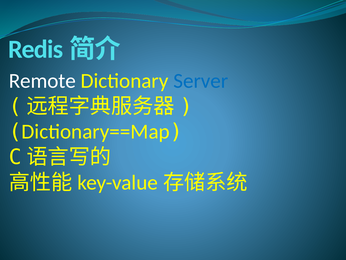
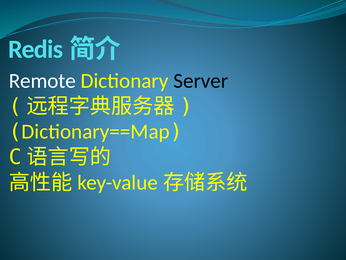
Server colour: blue -> black
